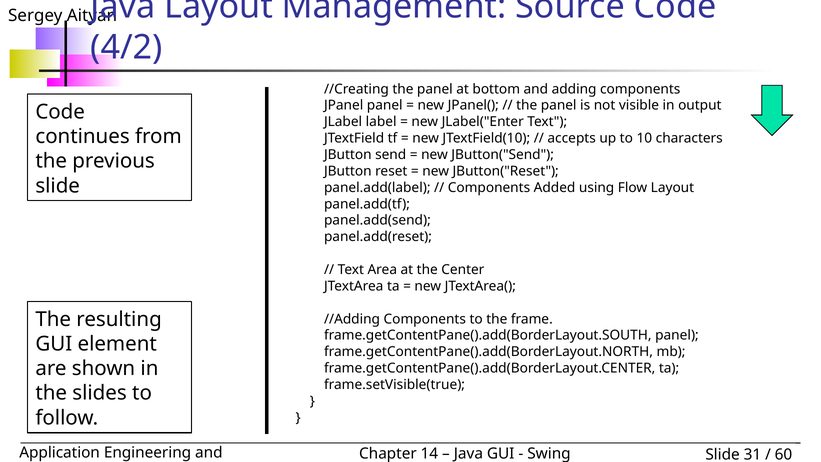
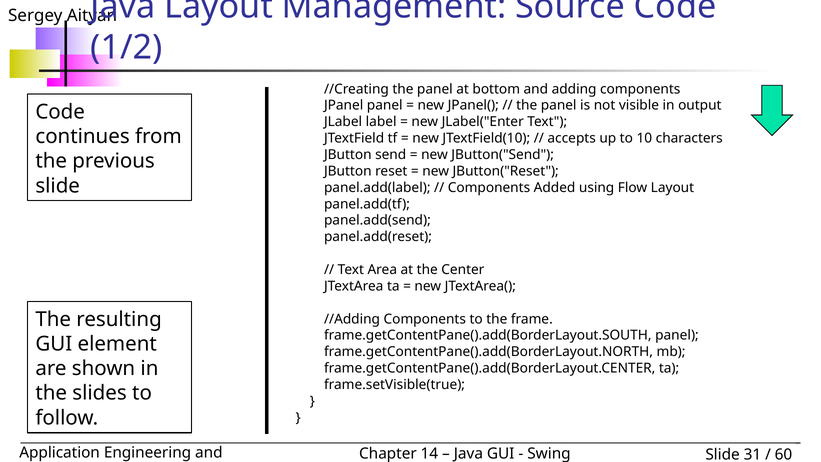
4/2: 4/2 -> 1/2
